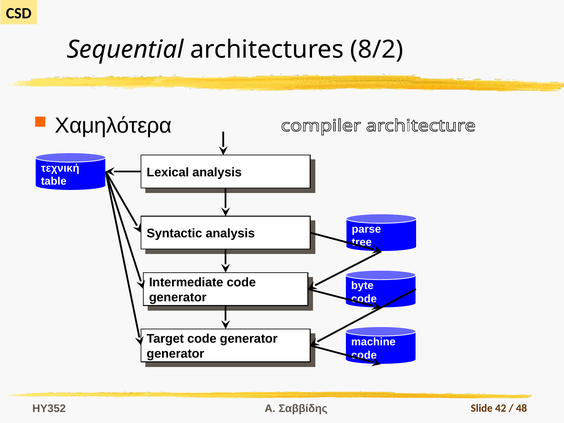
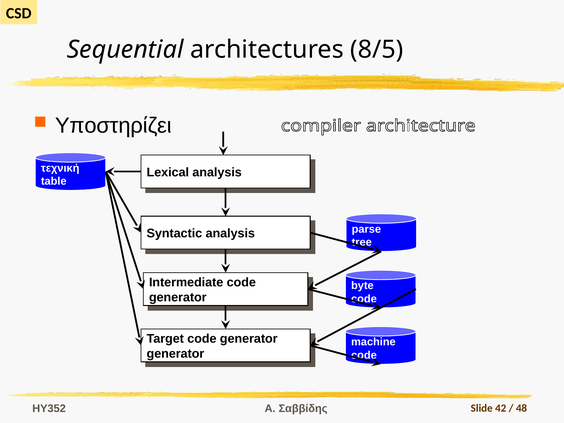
8/2: 8/2 -> 8/5
Χαμηλότερα: Χαμηλότερα -> Υποστηρίζει
